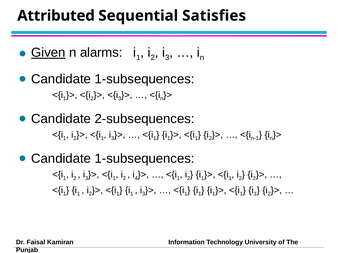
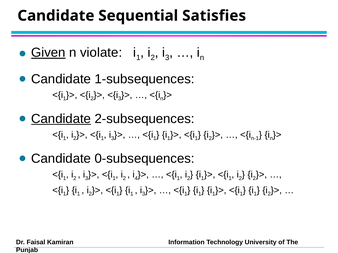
Attributed at (56, 16): Attributed -> Candidate
alarms: alarms -> violate
Candidate at (61, 119) underline: none -> present
1-subsequences at (145, 159): 1-subsequences -> 0-subsequences
